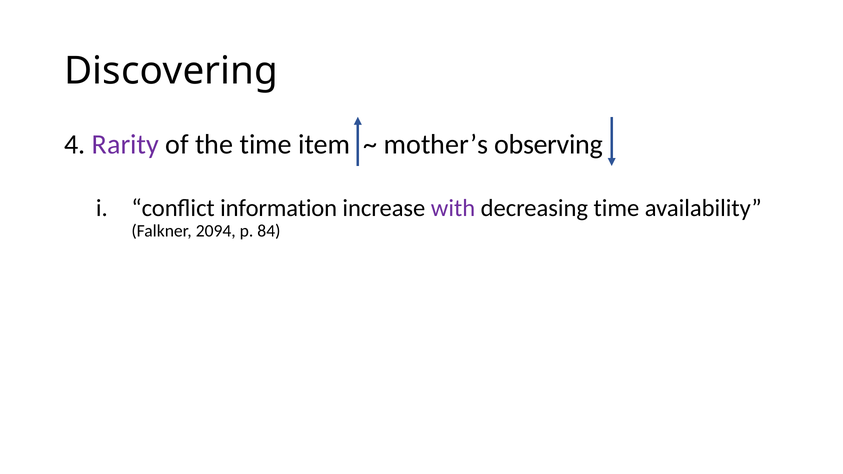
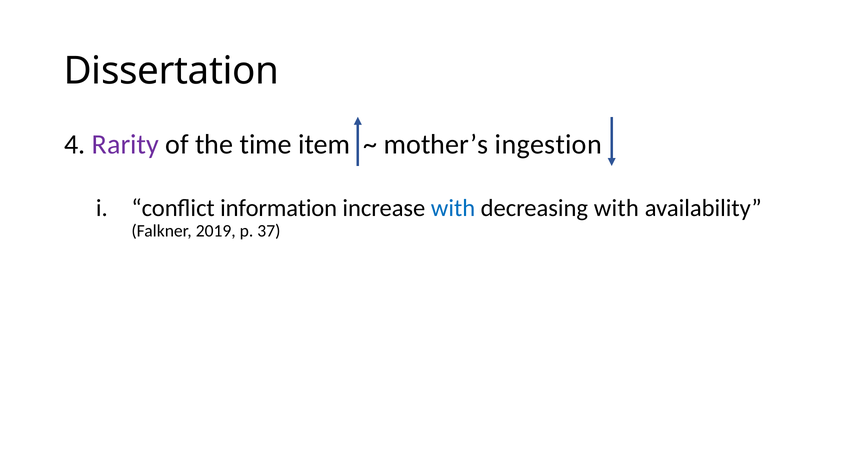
Discovering: Discovering -> Dissertation
observing: observing -> ingestion
with at (453, 208) colour: purple -> blue
decreasing time: time -> with
2094: 2094 -> 2019
84: 84 -> 37
